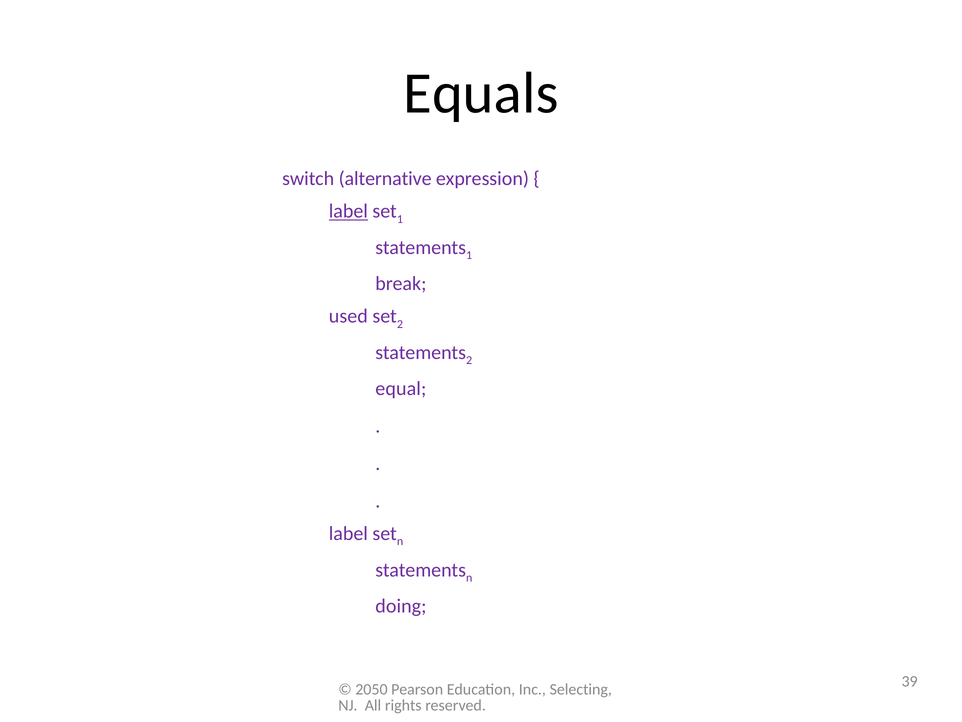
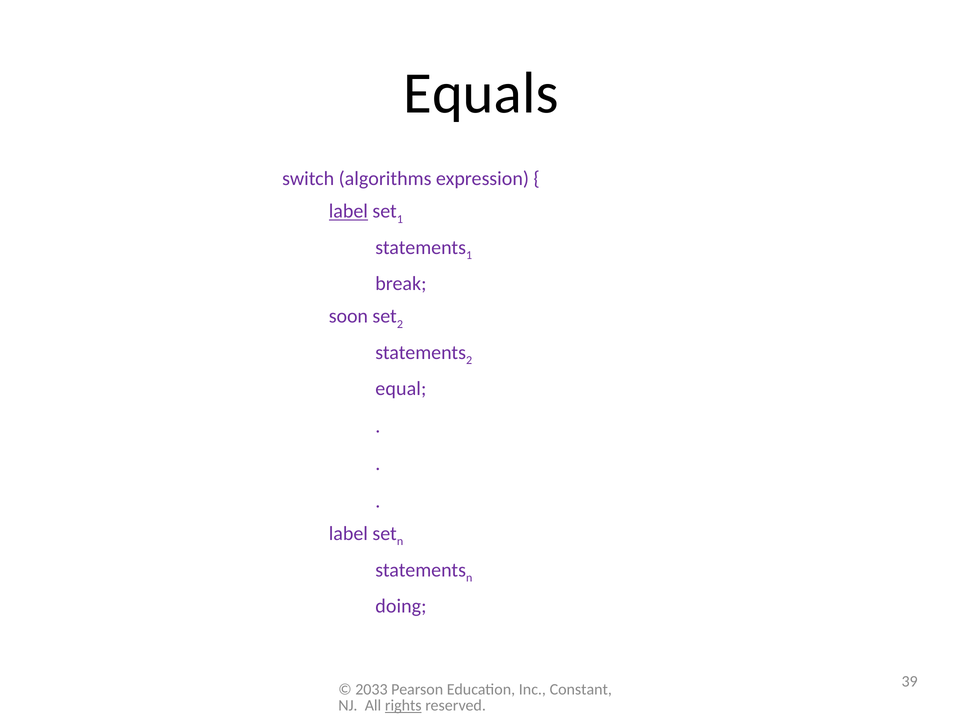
alternative: alternative -> algorithms
used: used -> soon
2050: 2050 -> 2033
Selecting: Selecting -> Constant
rights underline: none -> present
